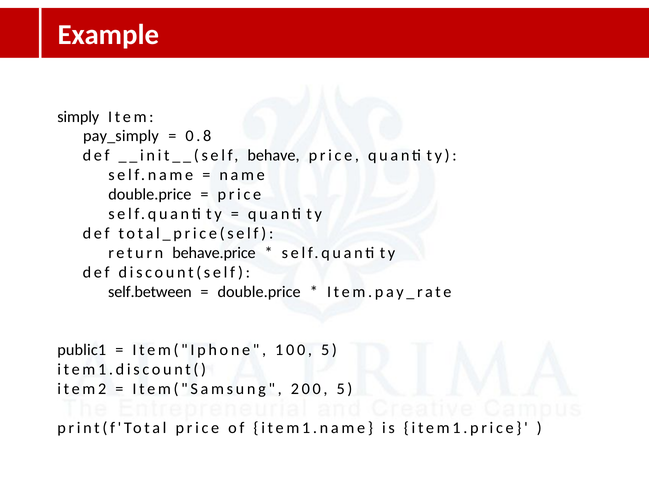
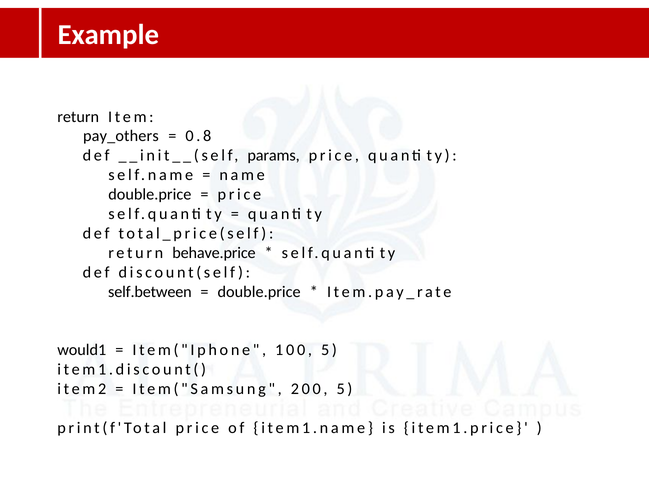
simply at (78, 117): simply -> return
pay_simply: pay_simply -> pay_others
behave: behave -> params
public1: public1 -> would1
